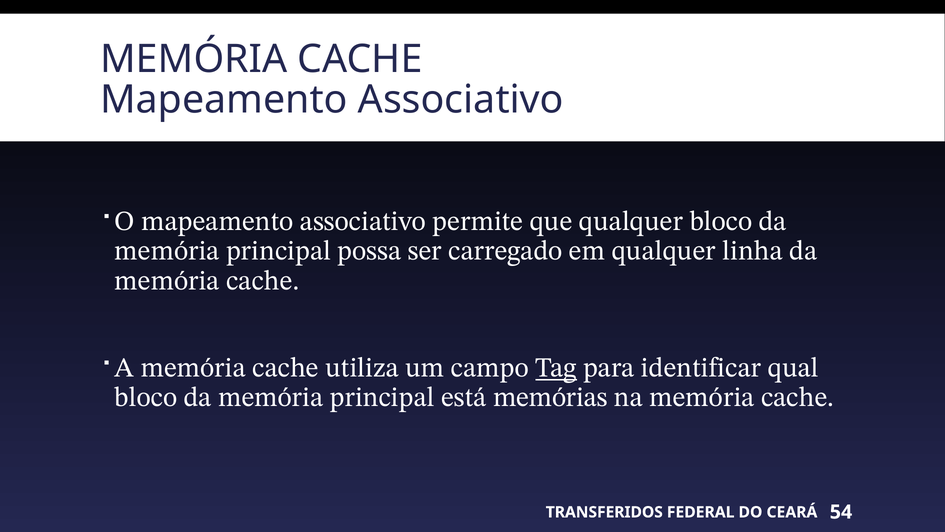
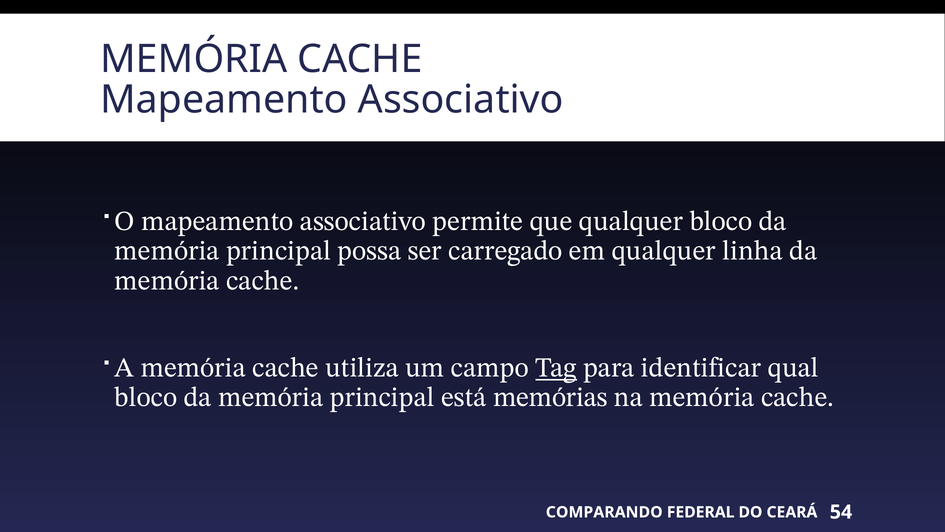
TRANSFERIDOS: TRANSFERIDOS -> COMPARANDO
